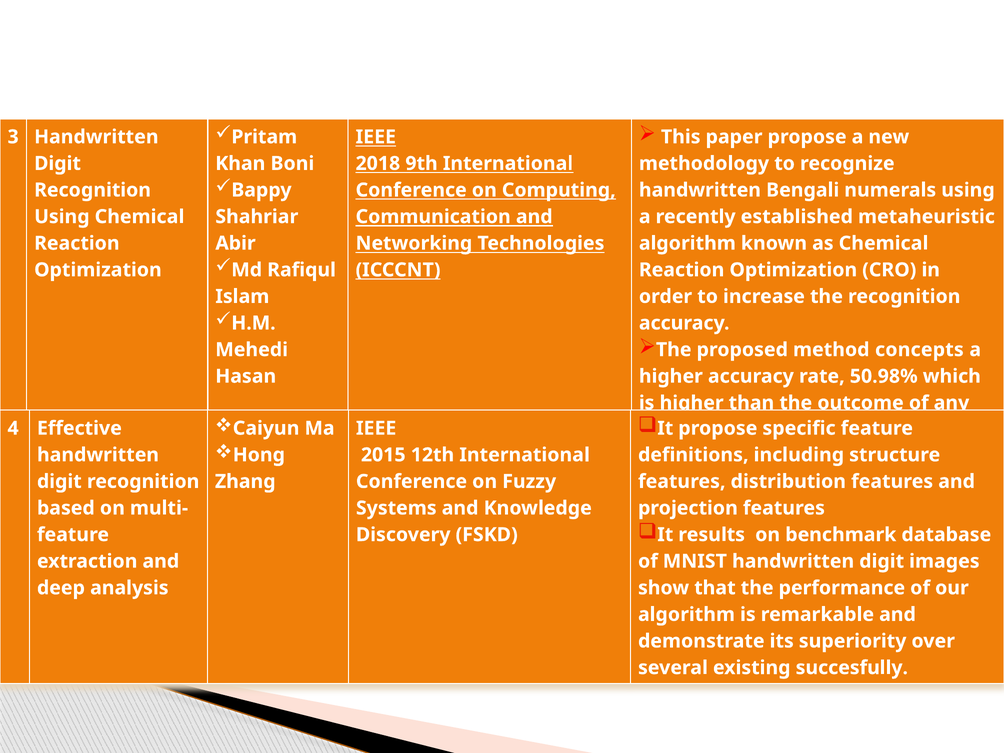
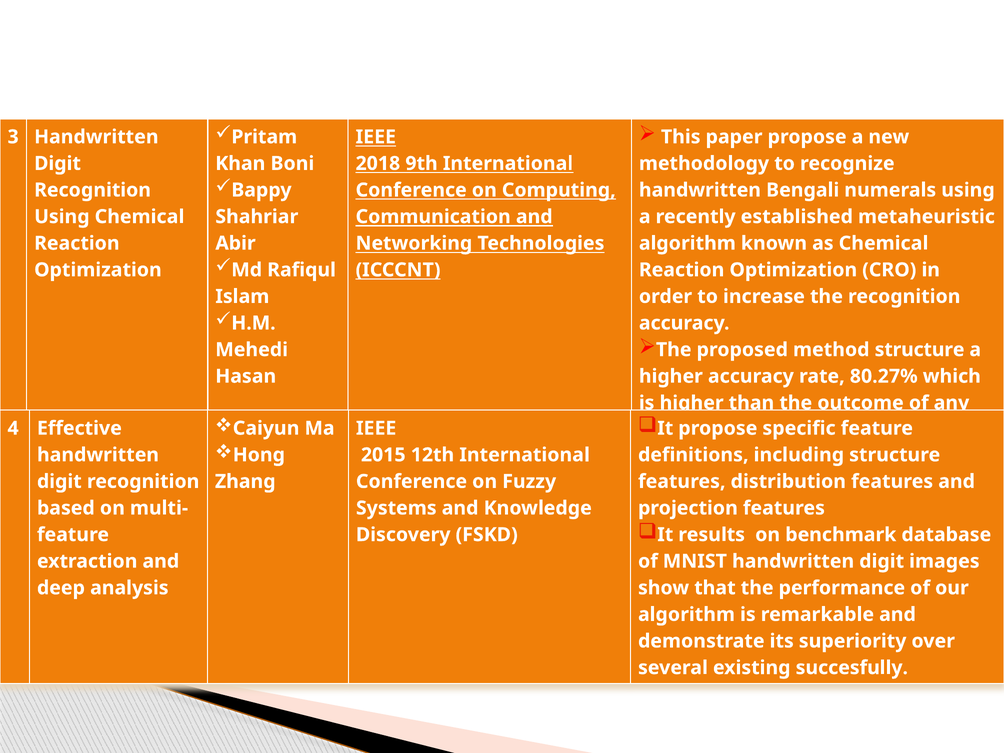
method concepts: concepts -> structure
50.98%: 50.98% -> 80.27%
